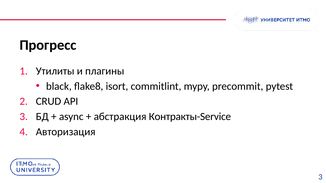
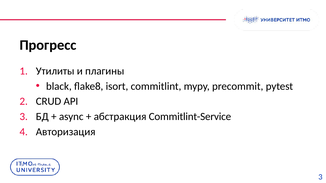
Контракты-Service: Контракты-Service -> Commitlint-Service
